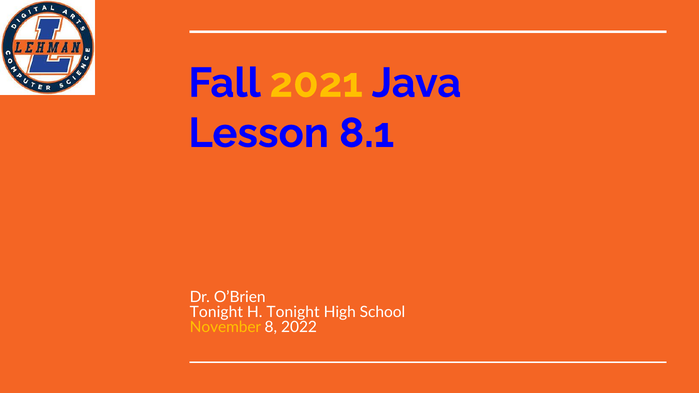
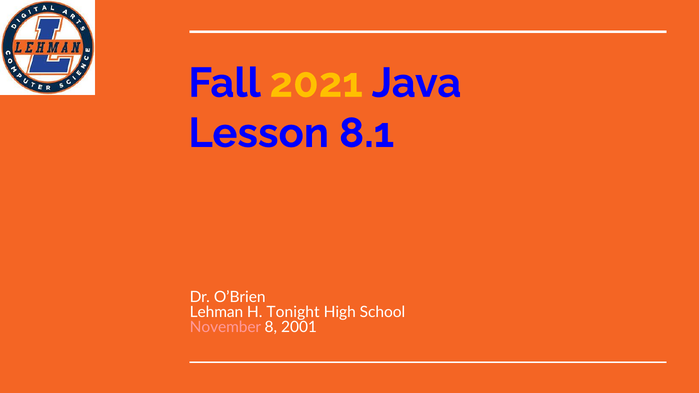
Tonight at (216, 312): Tonight -> Lehman
November colour: yellow -> pink
2022: 2022 -> 2001
